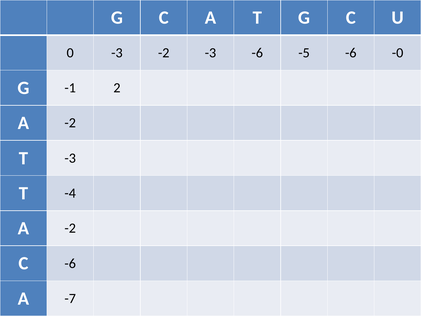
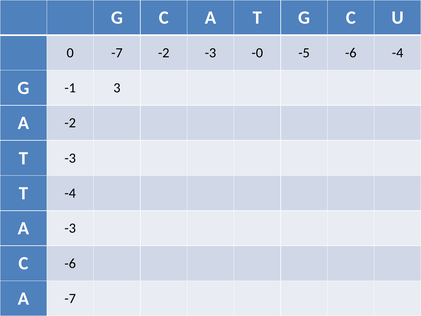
0 -3: -3 -> -7
-3 -6: -6 -> -0
-6 -0: -0 -> -4
2: 2 -> 3
-2 at (70, 228): -2 -> -3
